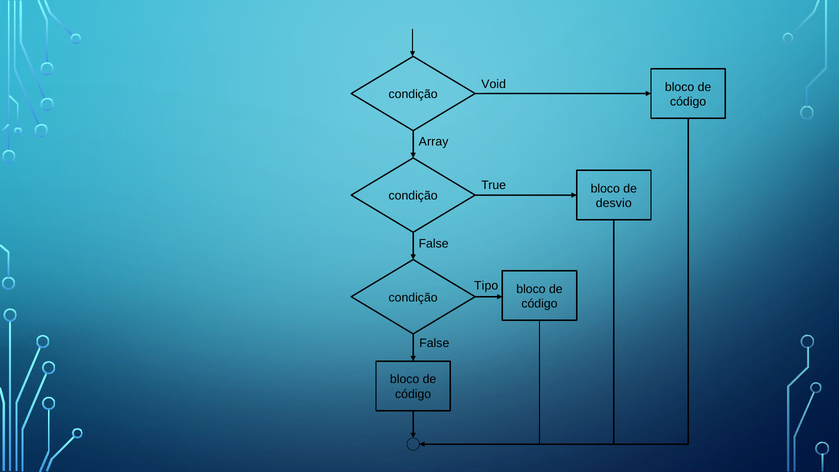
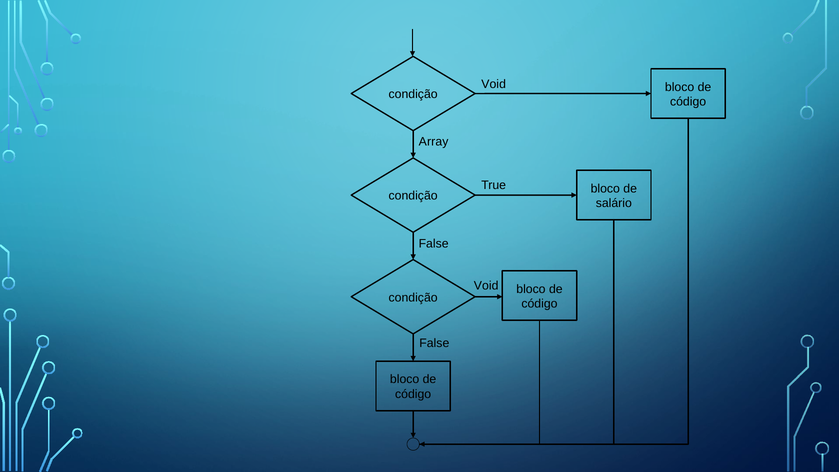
desvio: desvio -> salário
Tipo at (486, 286): Tipo -> Void
